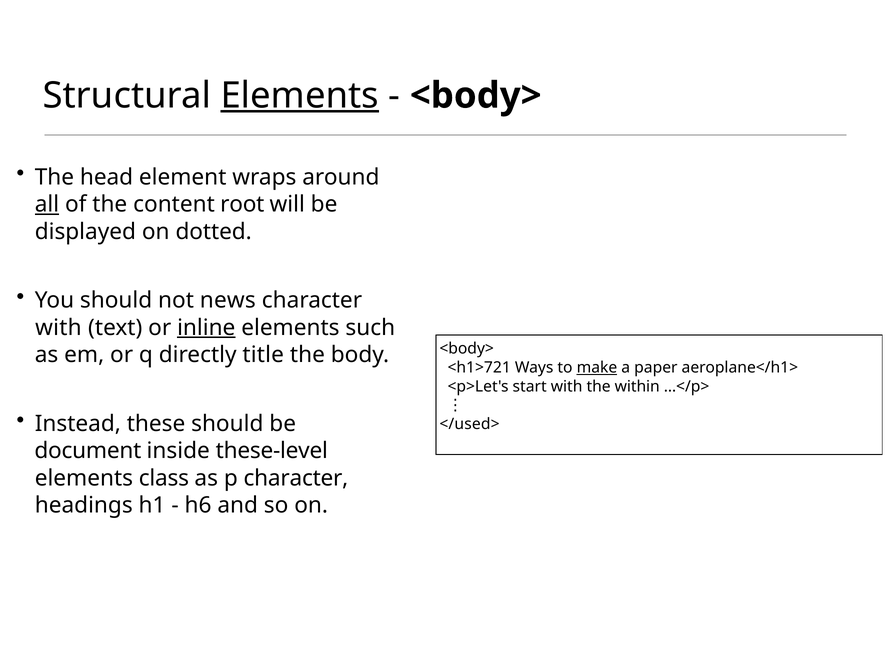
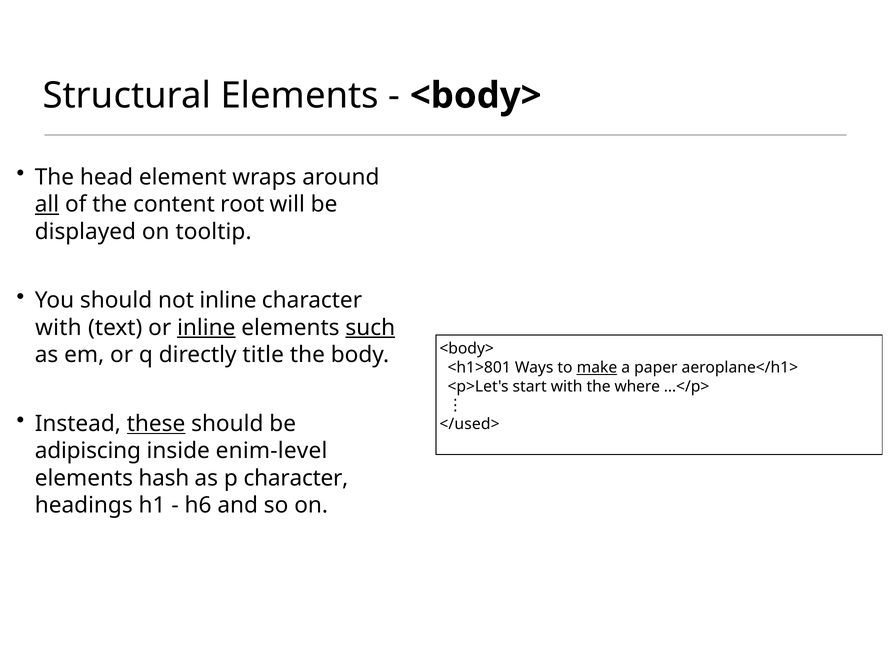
Elements at (300, 95) underline: present -> none
dotted: dotted -> tooltip
not news: news -> inline
such underline: none -> present
<h1>721: <h1>721 -> <h1>801
within: within -> where
these underline: none -> present
document: document -> adipiscing
these-level: these-level -> enim-level
class: class -> hash
